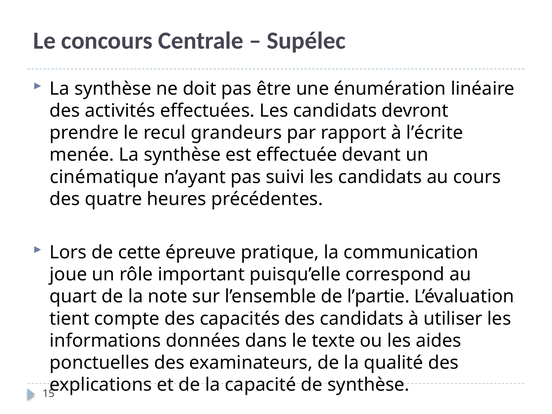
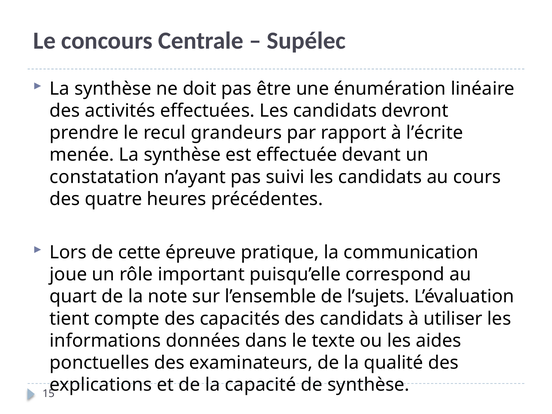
cinématique: cinématique -> constatation
l’partie: l’partie -> l’sujets
